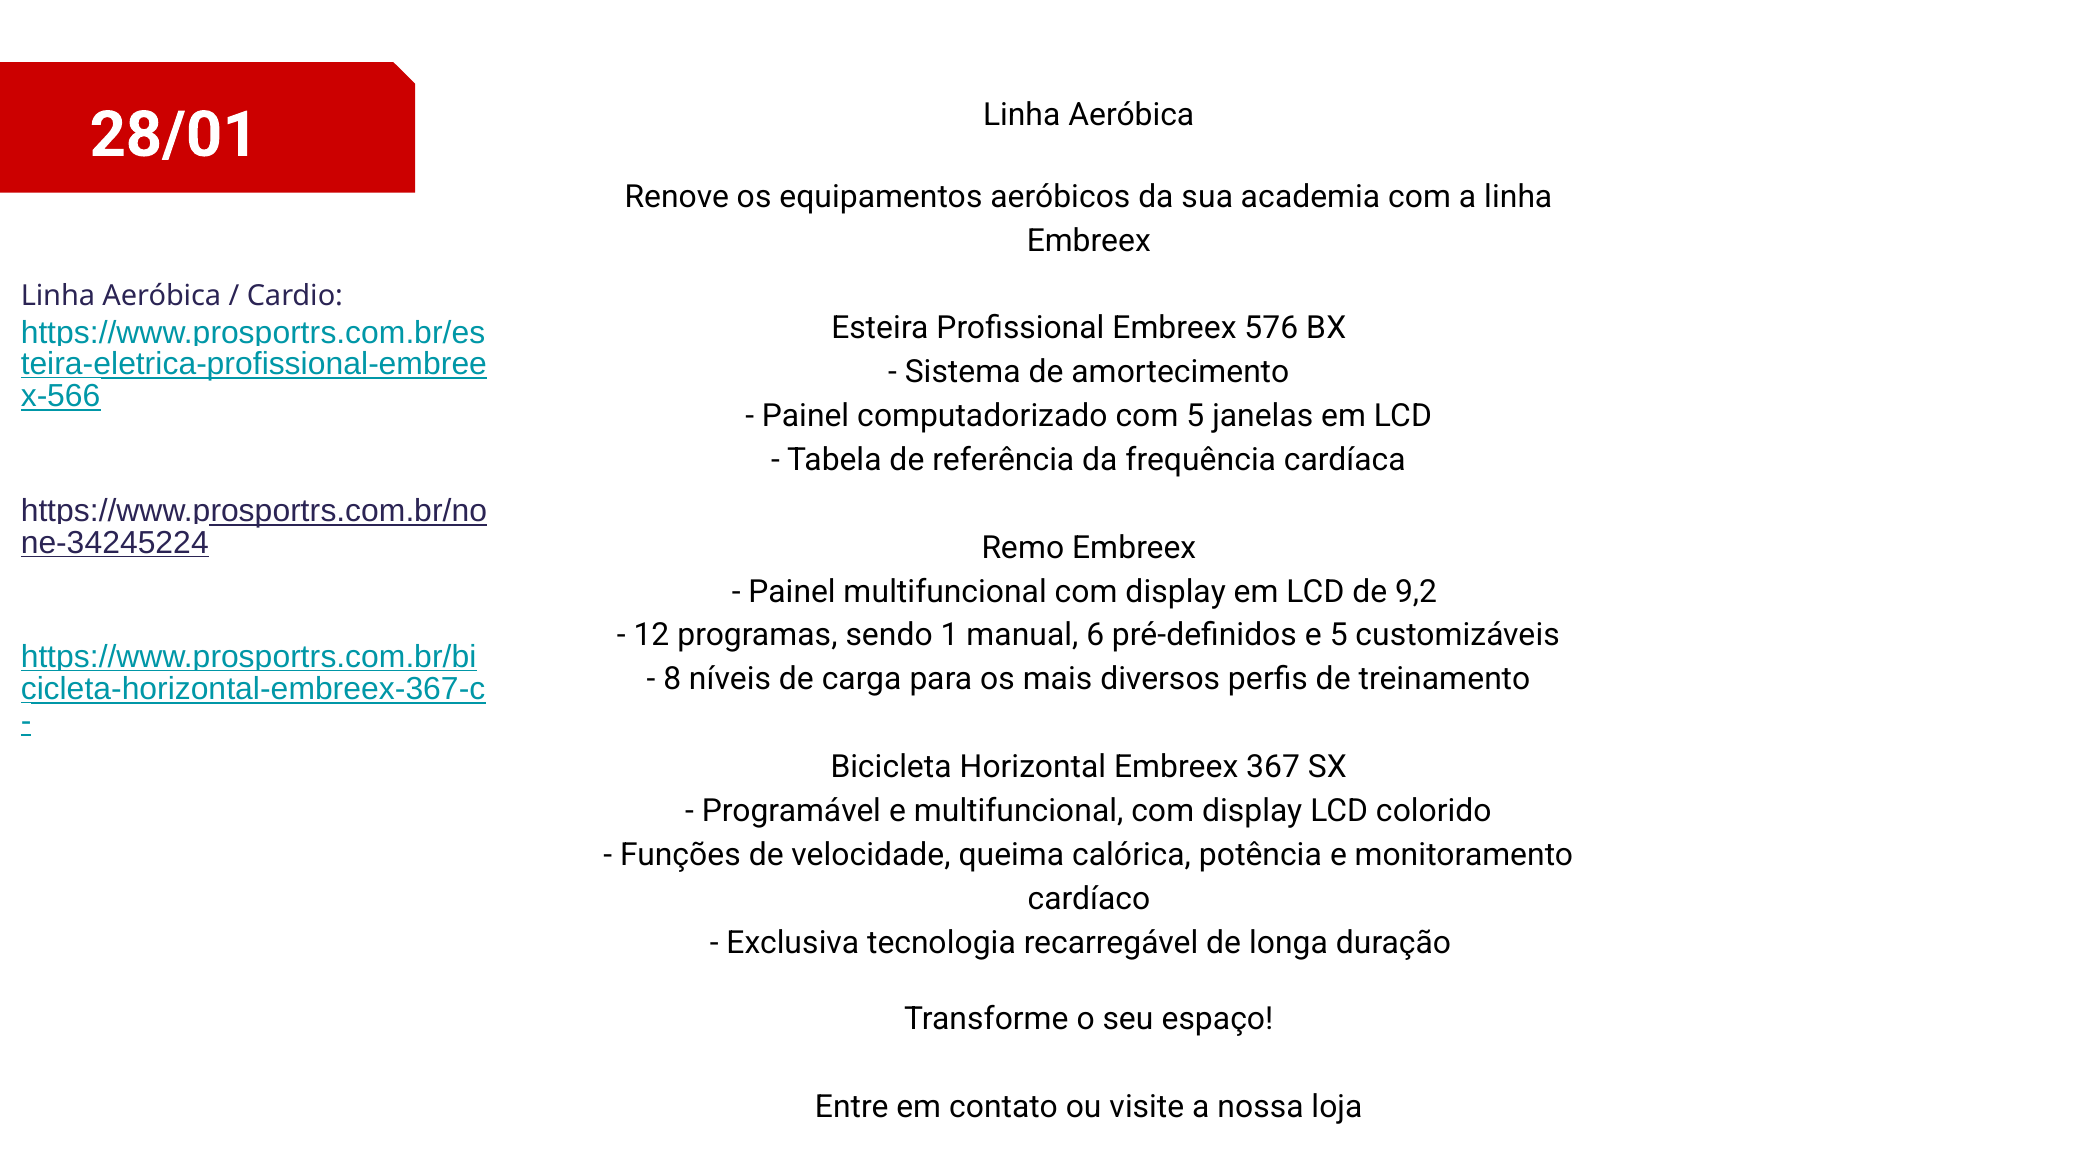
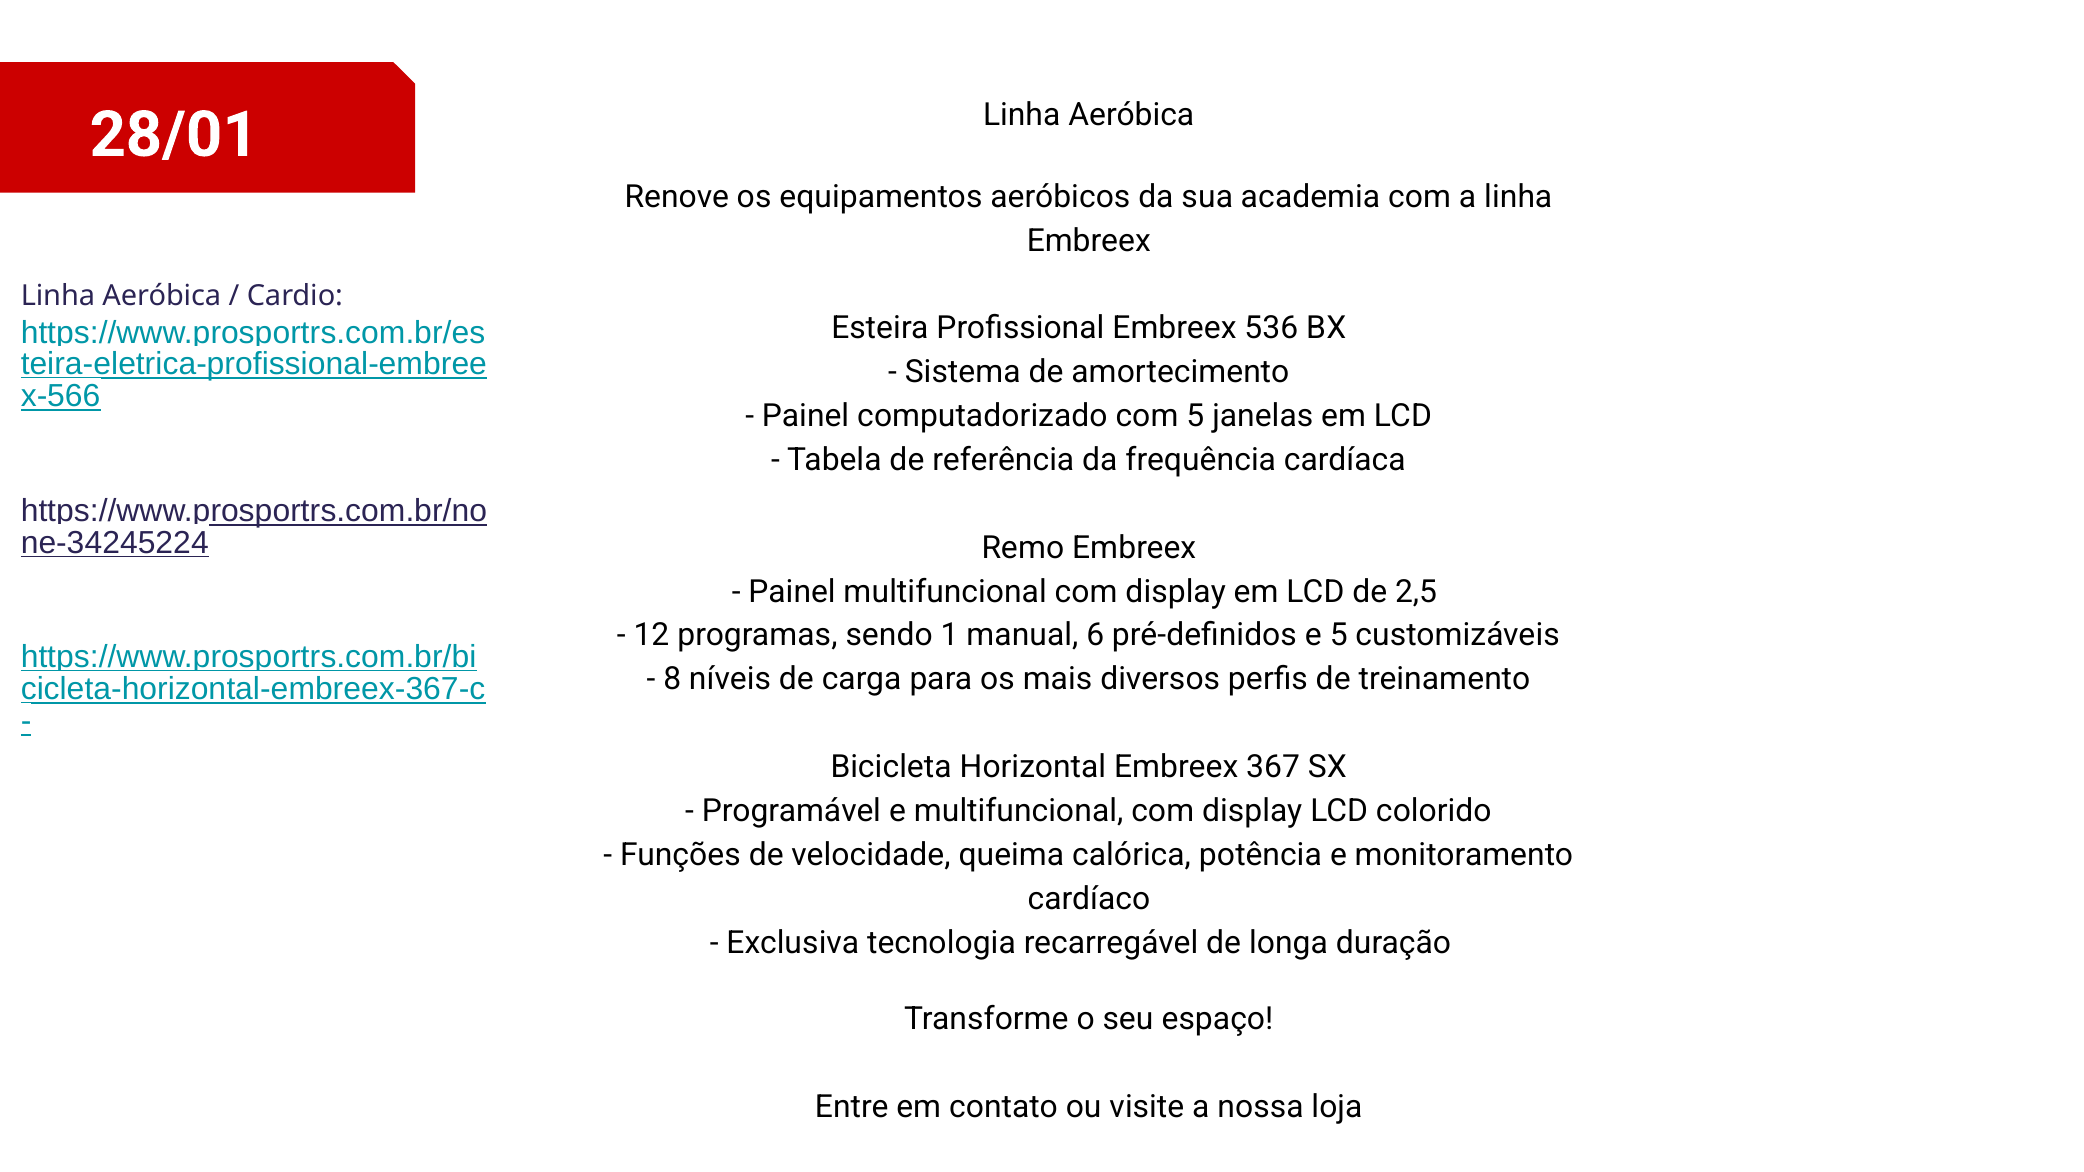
576: 576 -> 536
9,2: 9,2 -> 2,5
